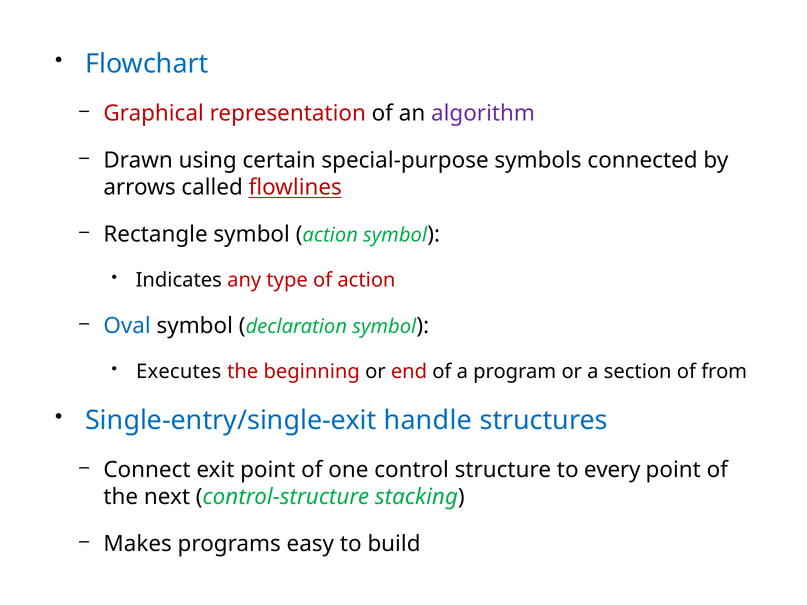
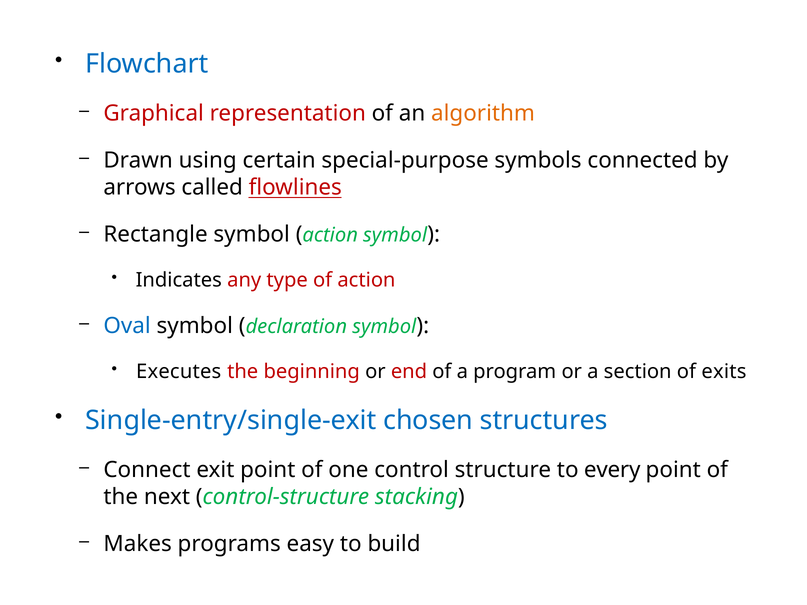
algorithm colour: purple -> orange
from: from -> exits
handle: handle -> chosen
